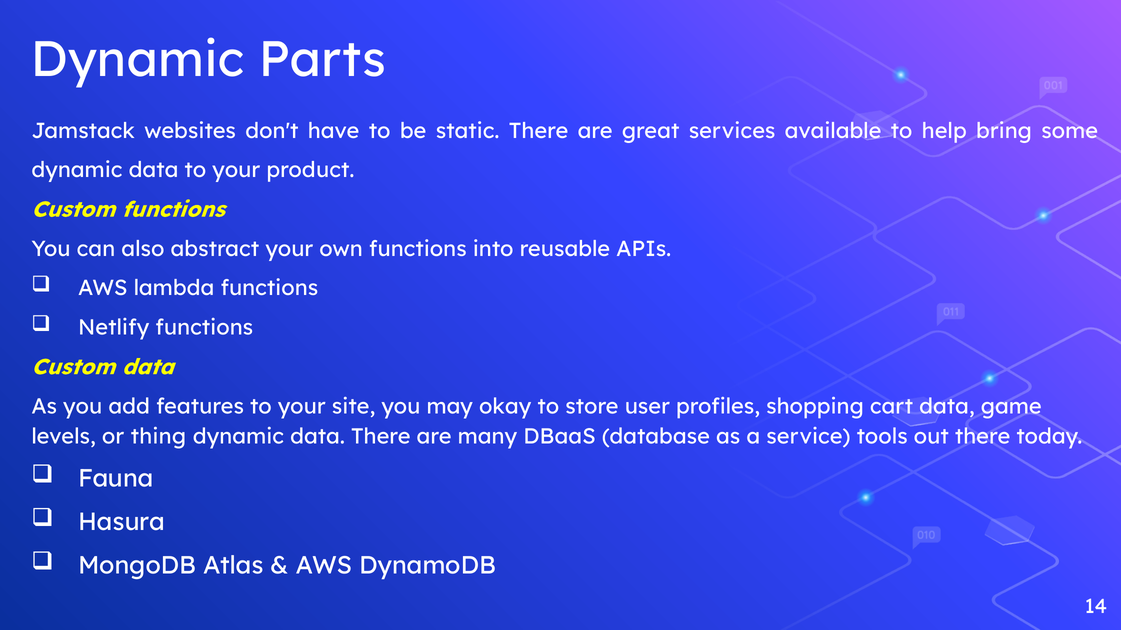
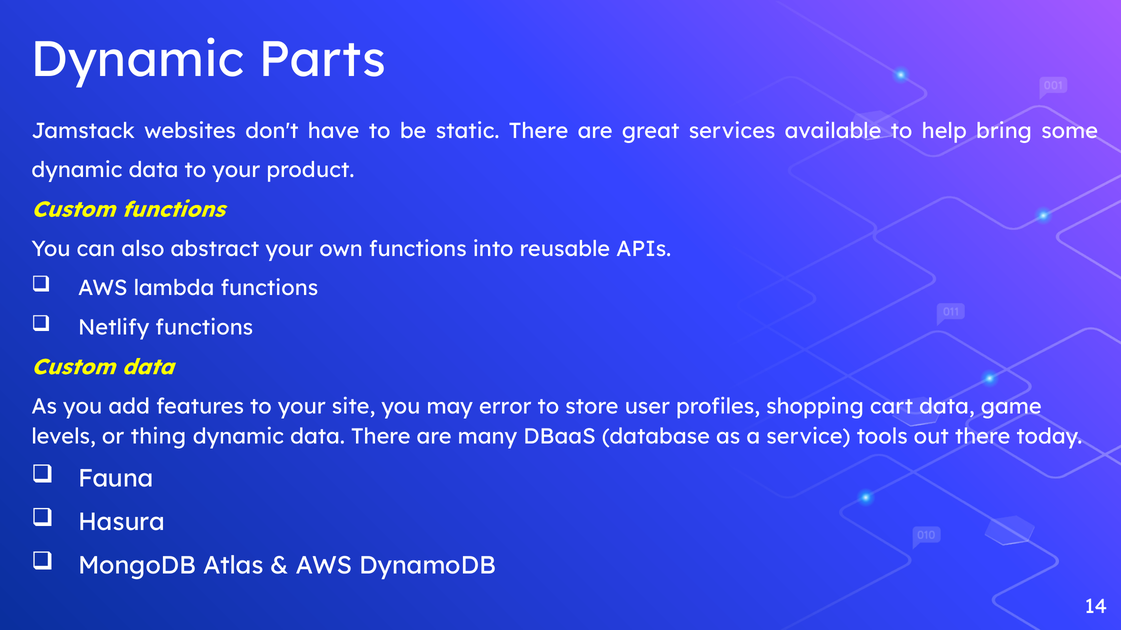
okay: okay -> error
